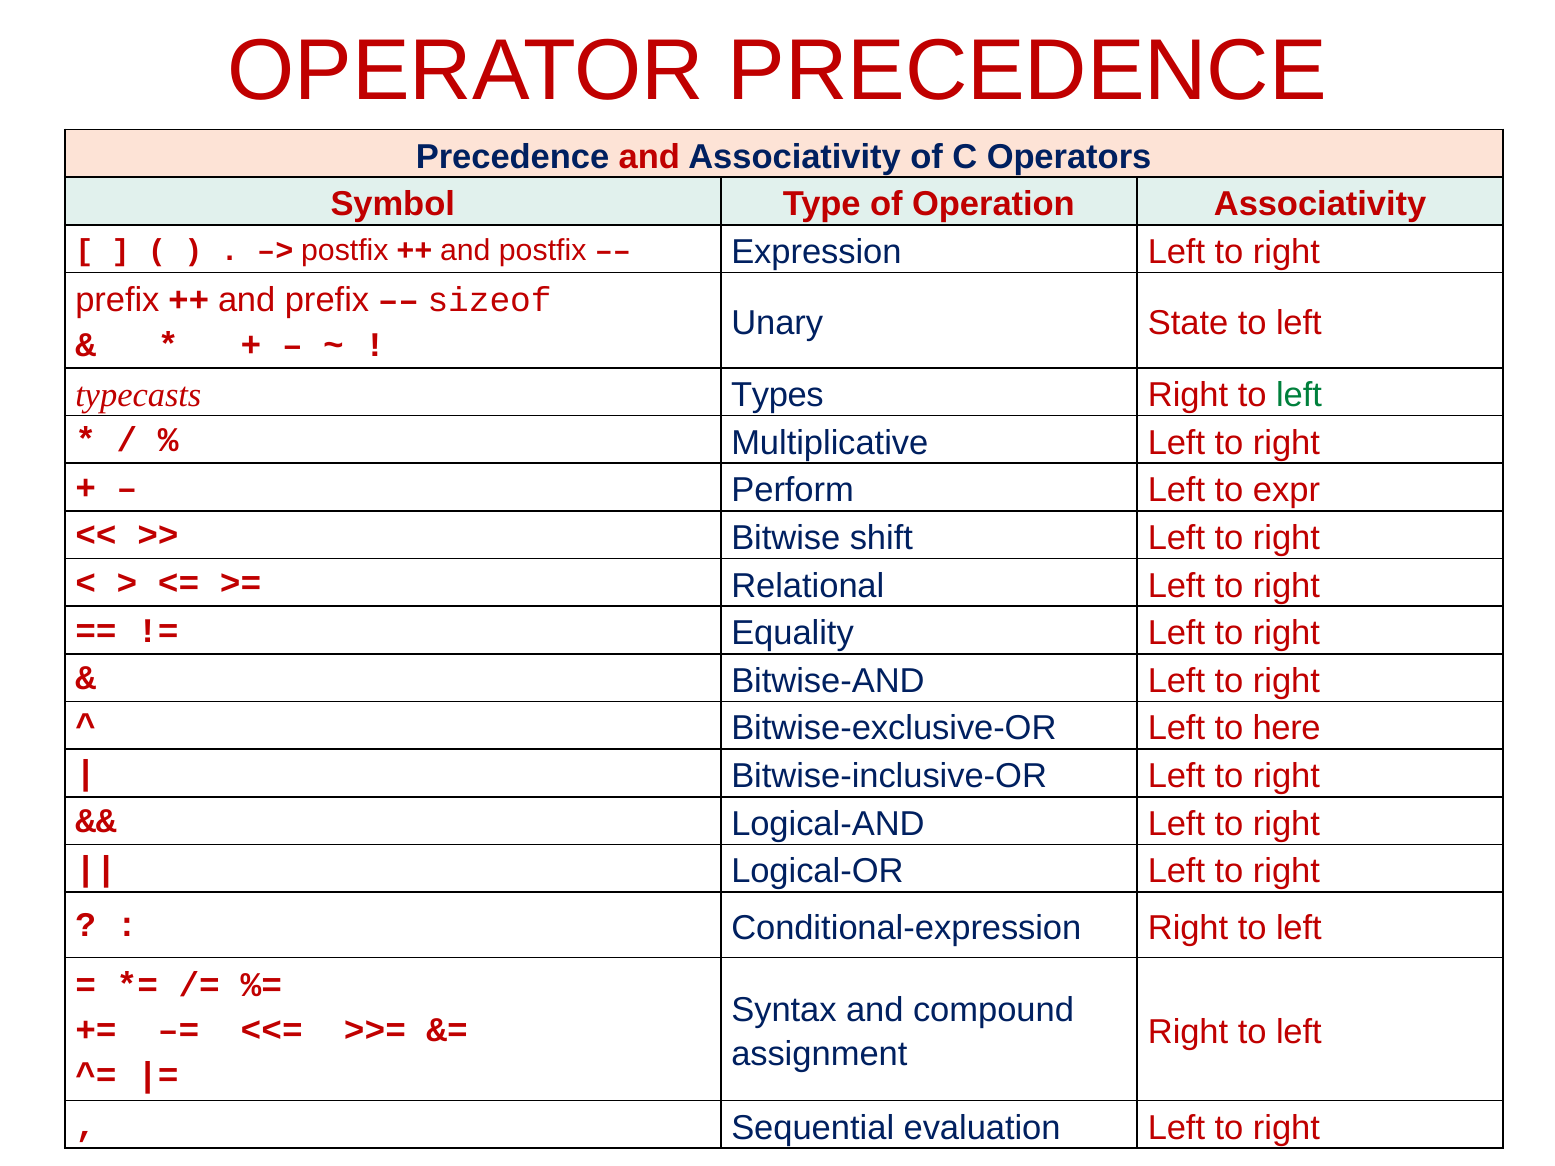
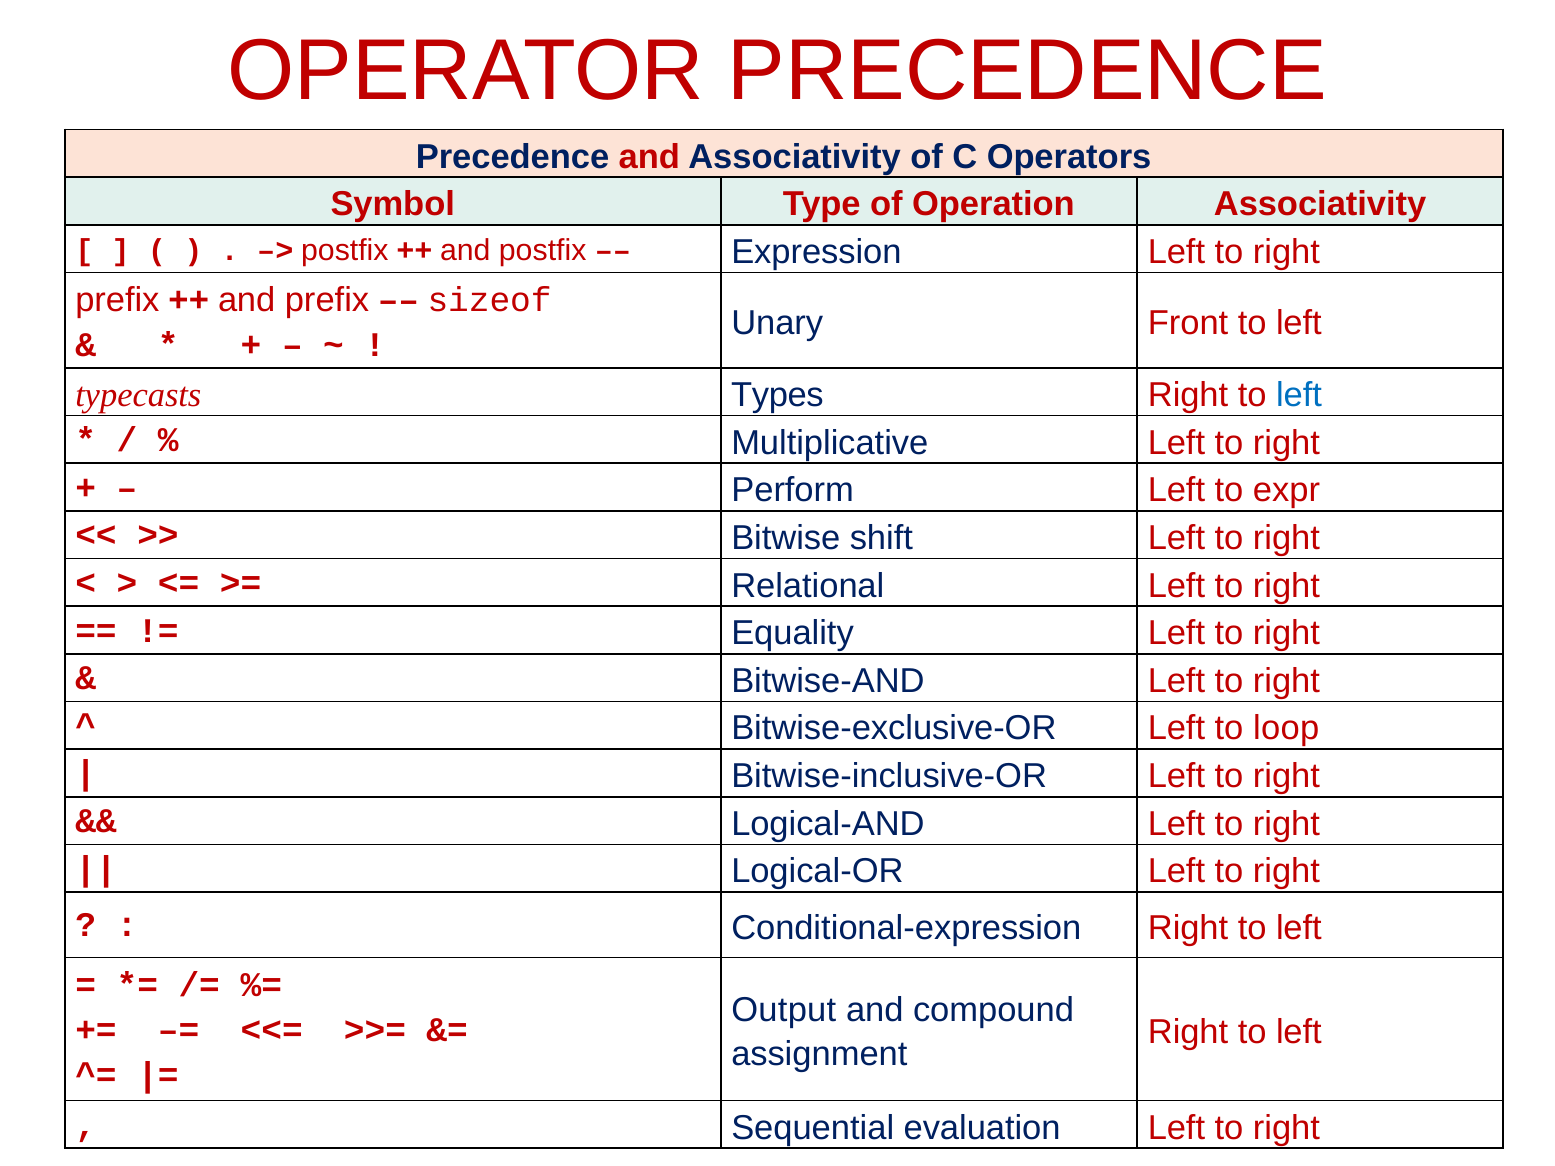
State: State -> Front
left at (1299, 395) colour: green -> blue
here: here -> loop
Syntax: Syntax -> Output
